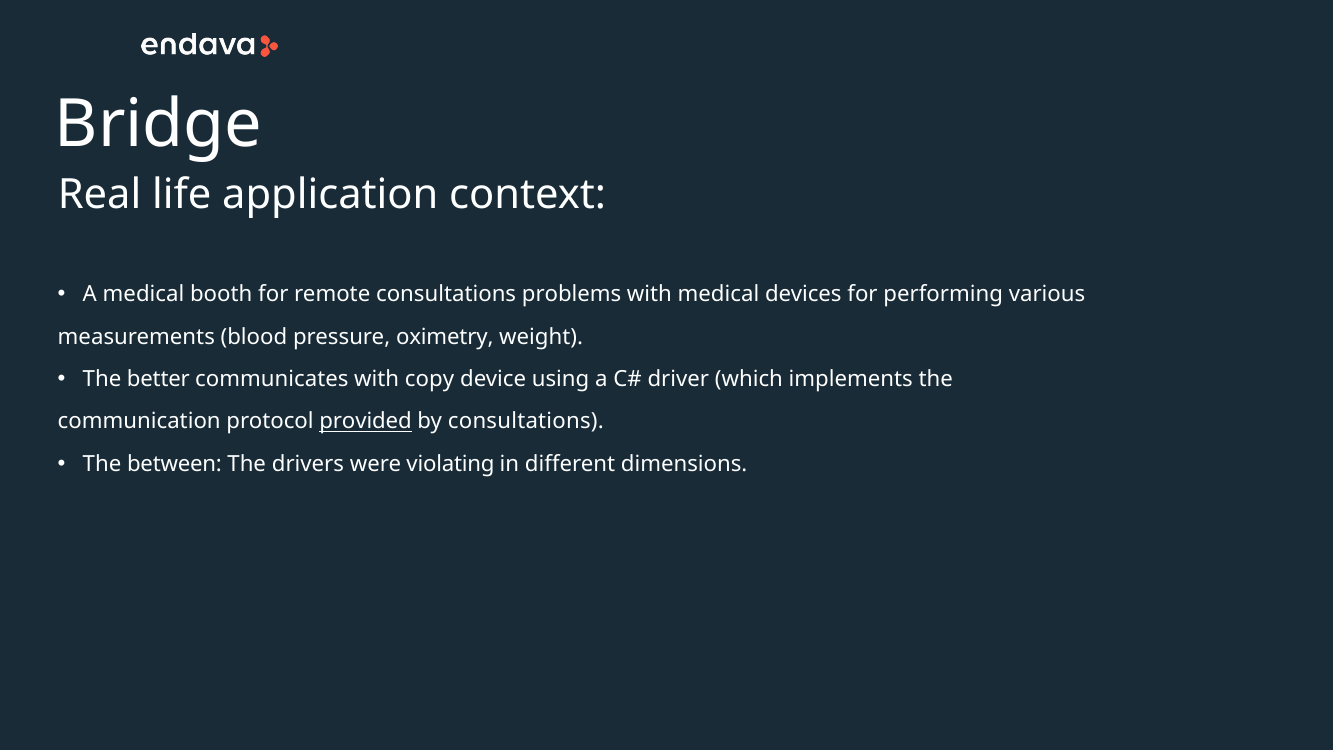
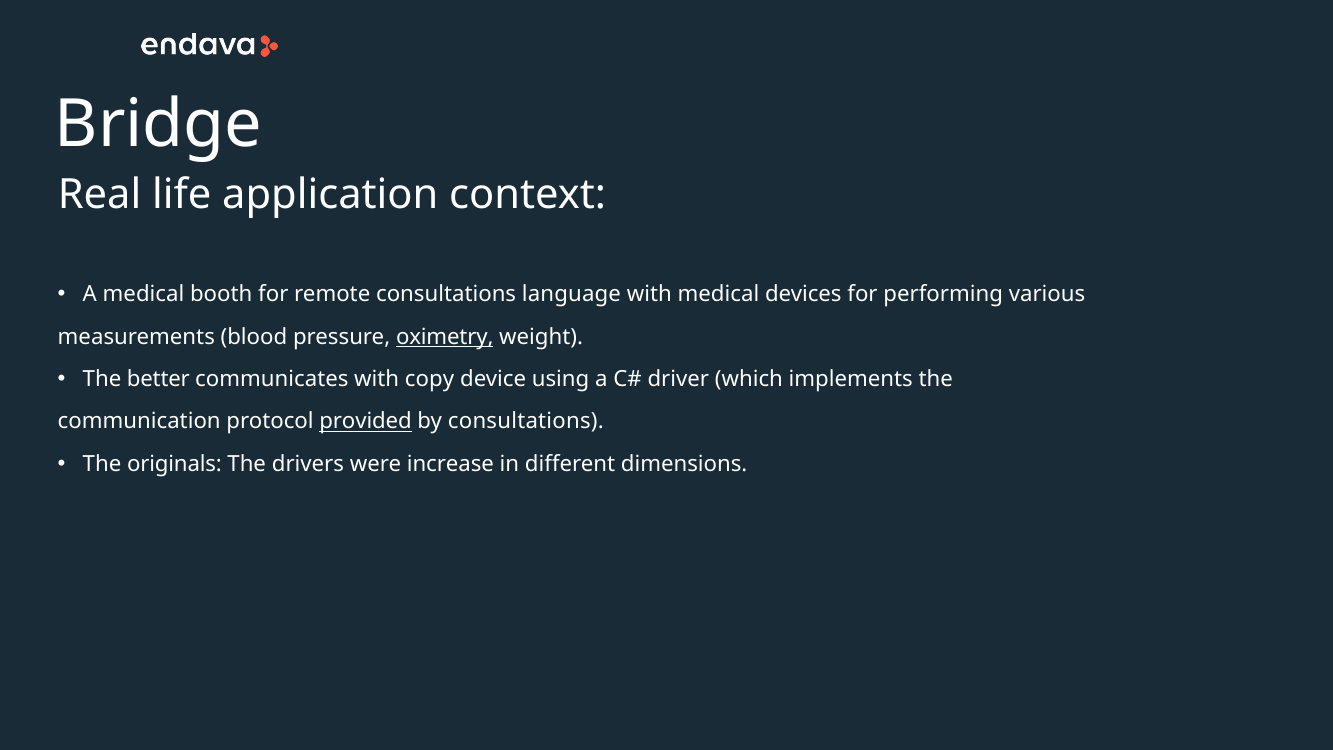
problems: problems -> language
oximetry underline: none -> present
between: between -> originals
violating: violating -> increase
